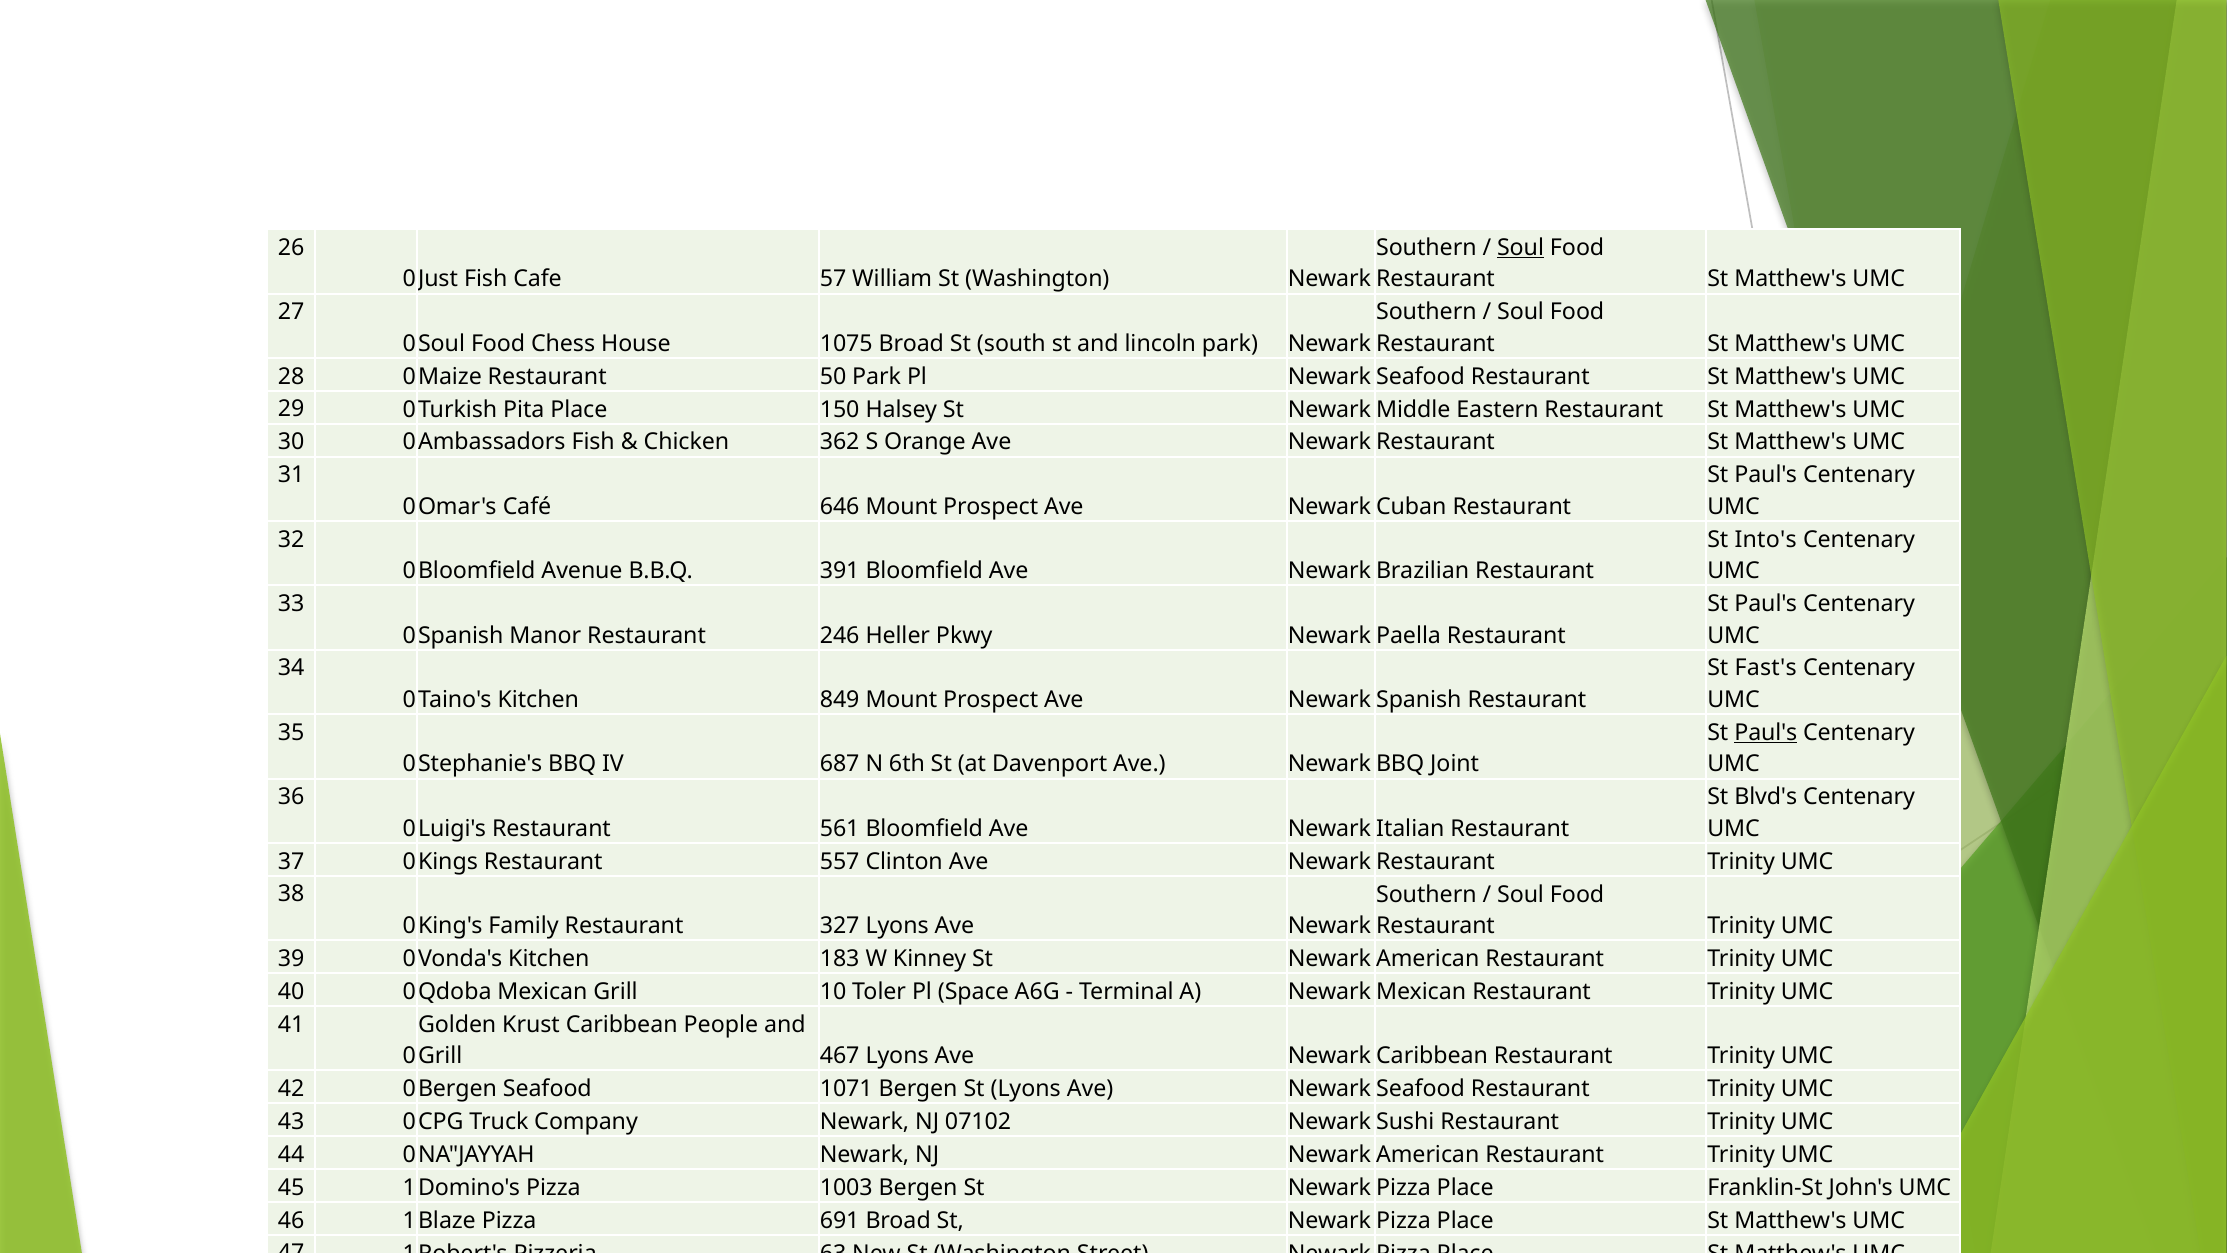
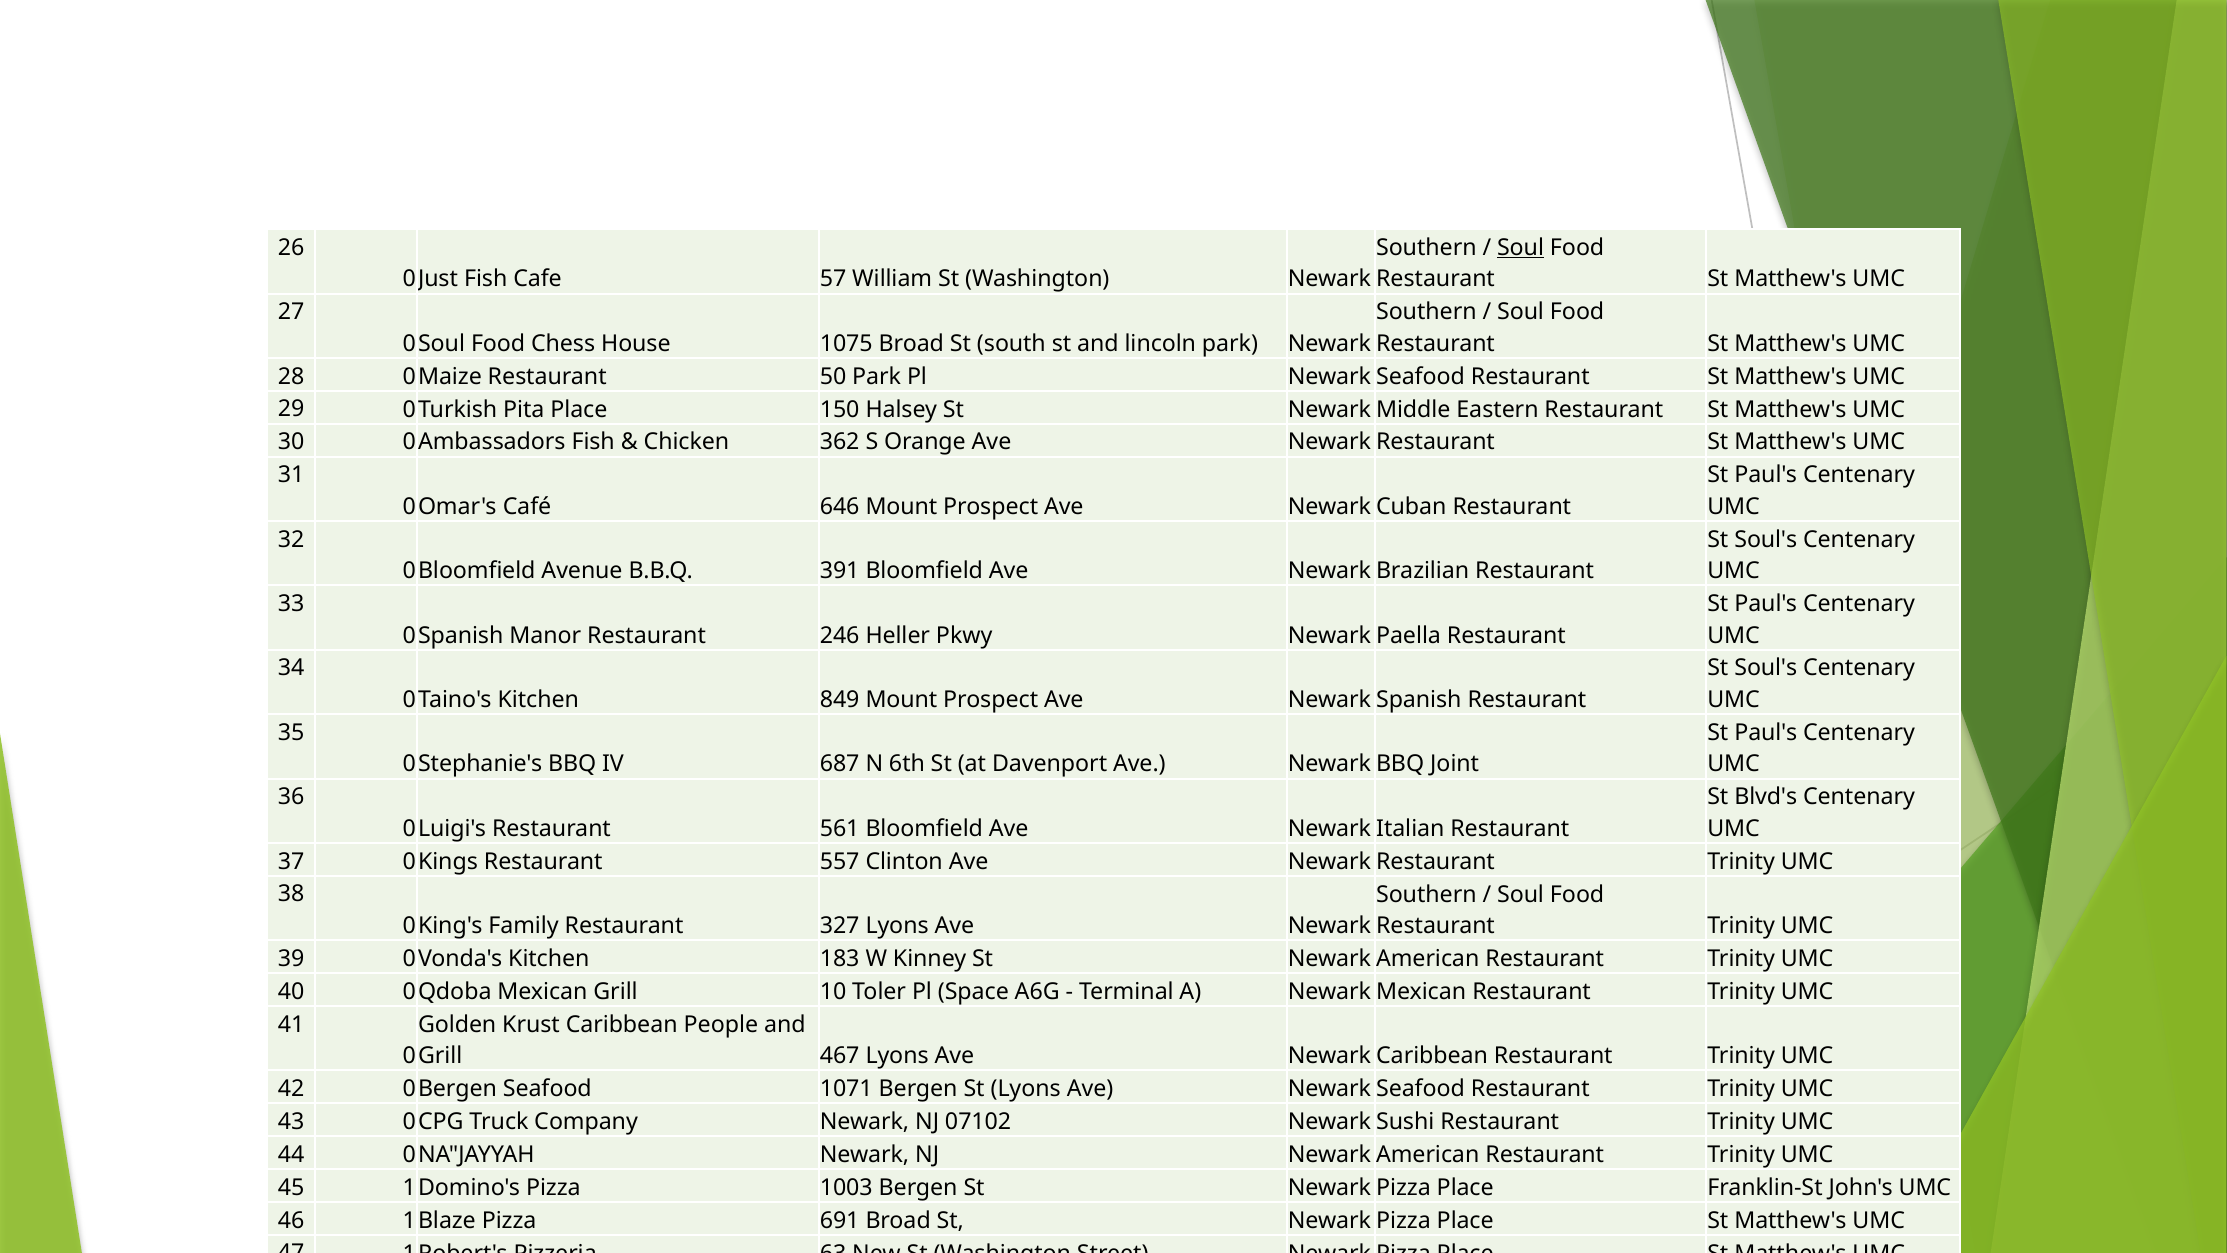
Into's at (1766, 539): Into's -> Soul's
Fast's at (1766, 668): Fast's -> Soul's
Paul's at (1766, 733) underline: present -> none
